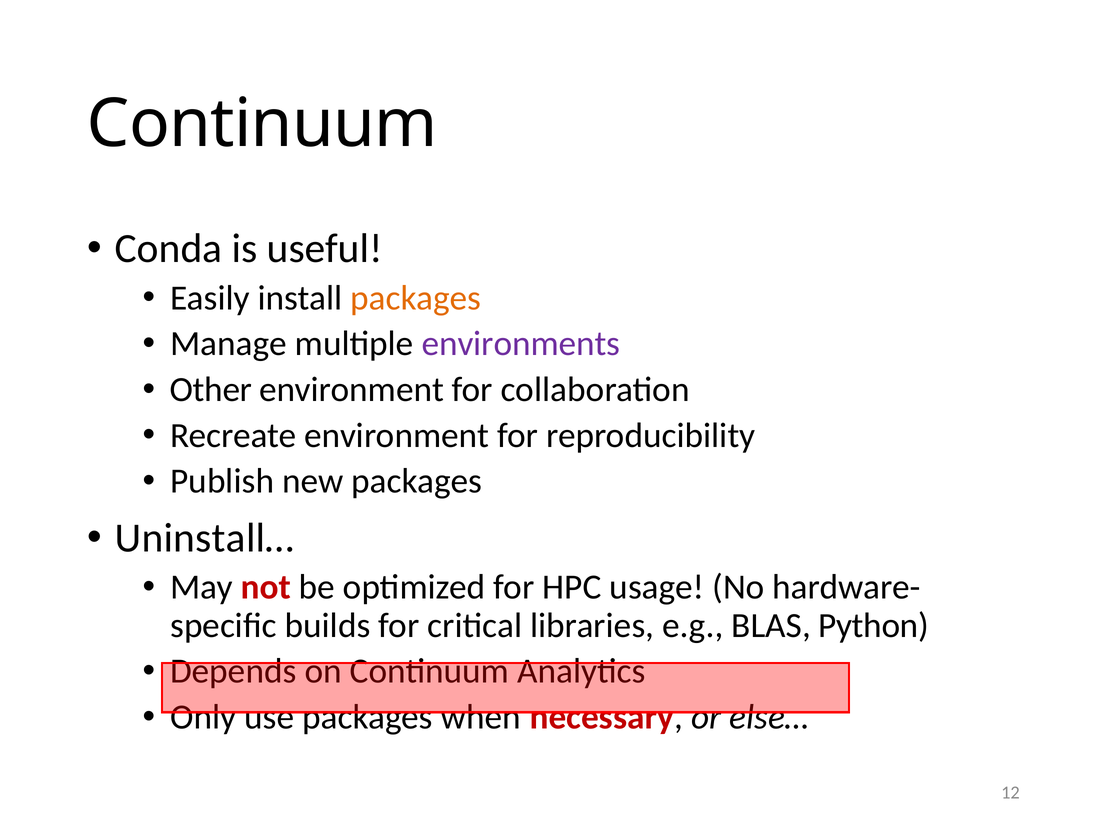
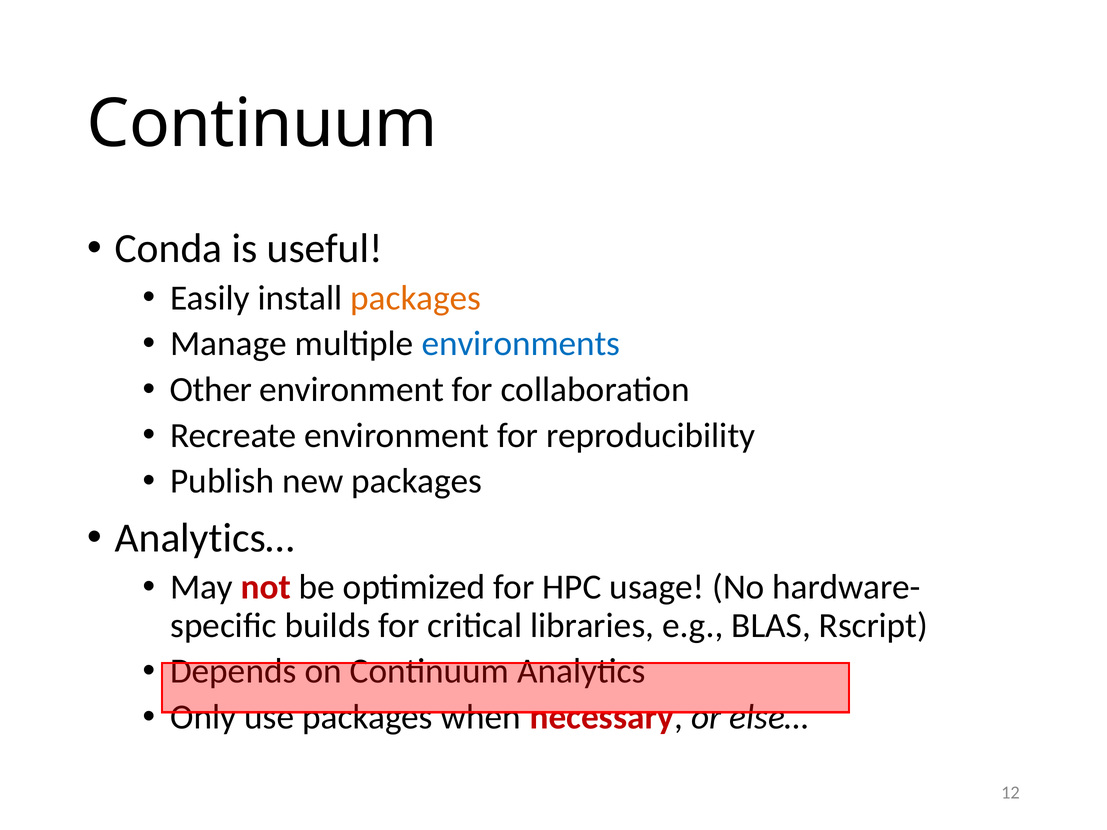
environments colour: purple -> blue
Uninstall…: Uninstall… -> Analytics…
Python: Python -> Rscript
